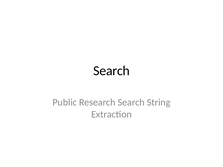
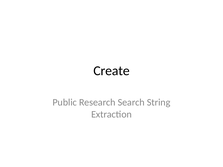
Search at (112, 71): Search -> Create
